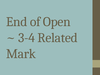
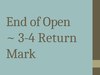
Related: Related -> Return
